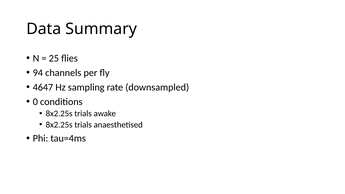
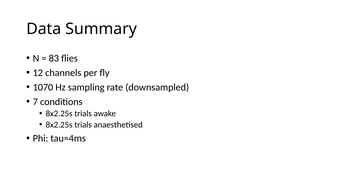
25: 25 -> 83
94: 94 -> 12
4647: 4647 -> 1070
0: 0 -> 7
